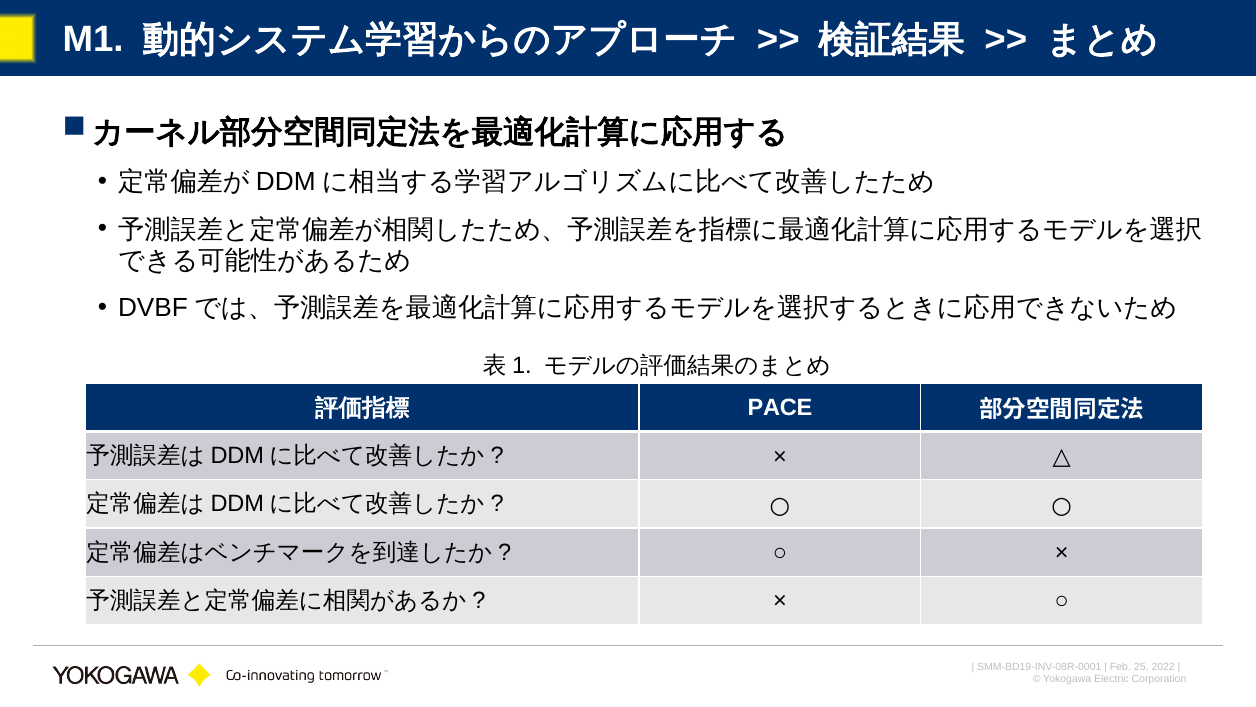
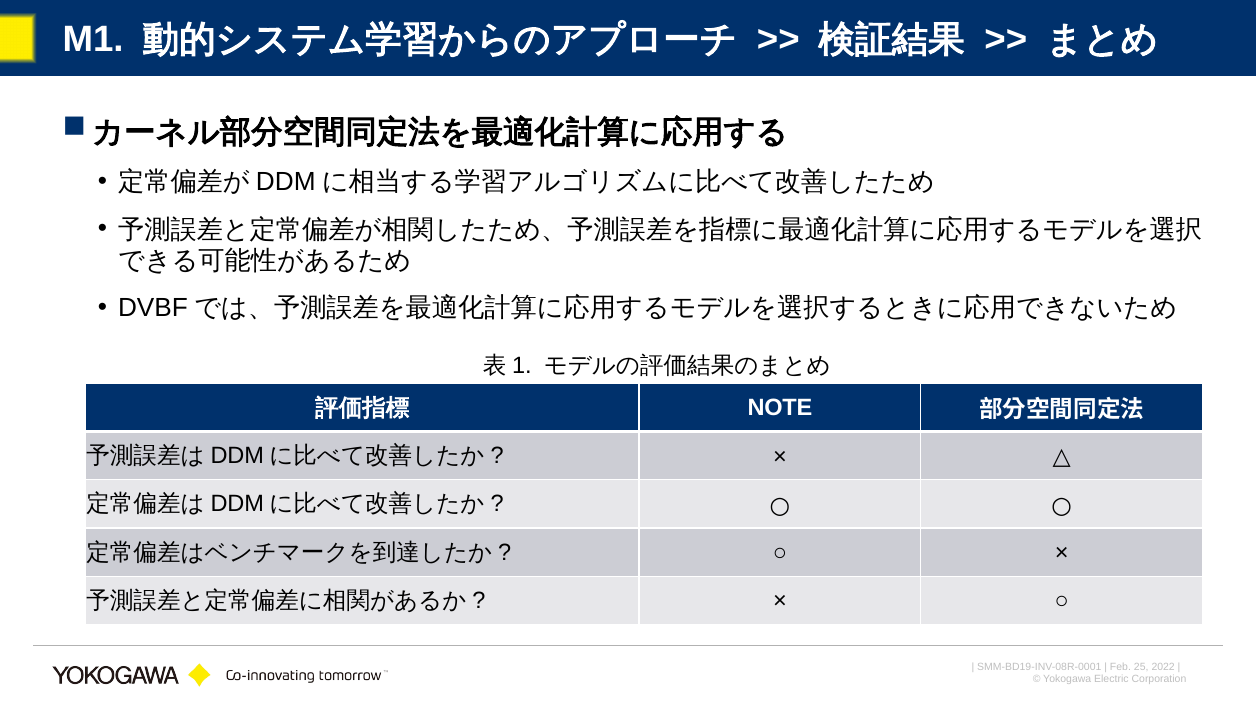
PACE: PACE -> NOTE
